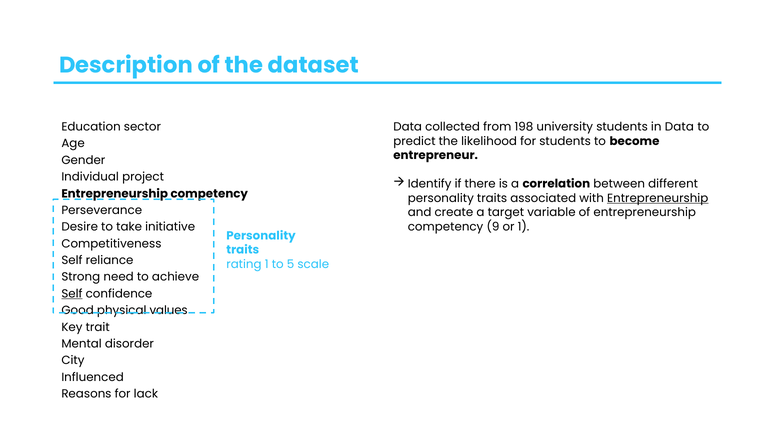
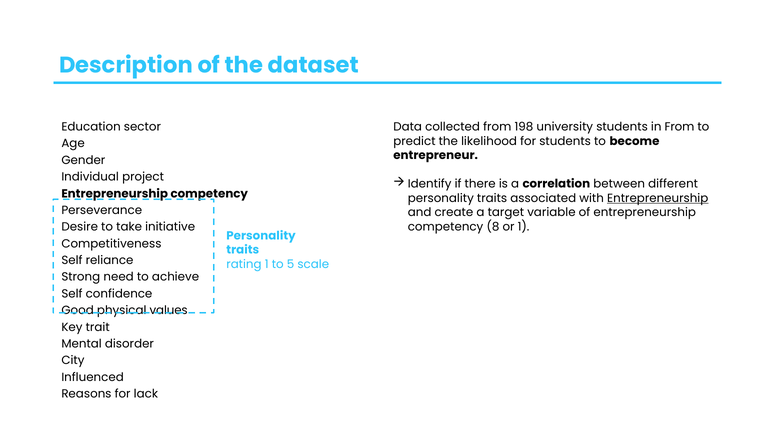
in Data: Data -> From
9: 9 -> 8
Self at (72, 294) underline: present -> none
